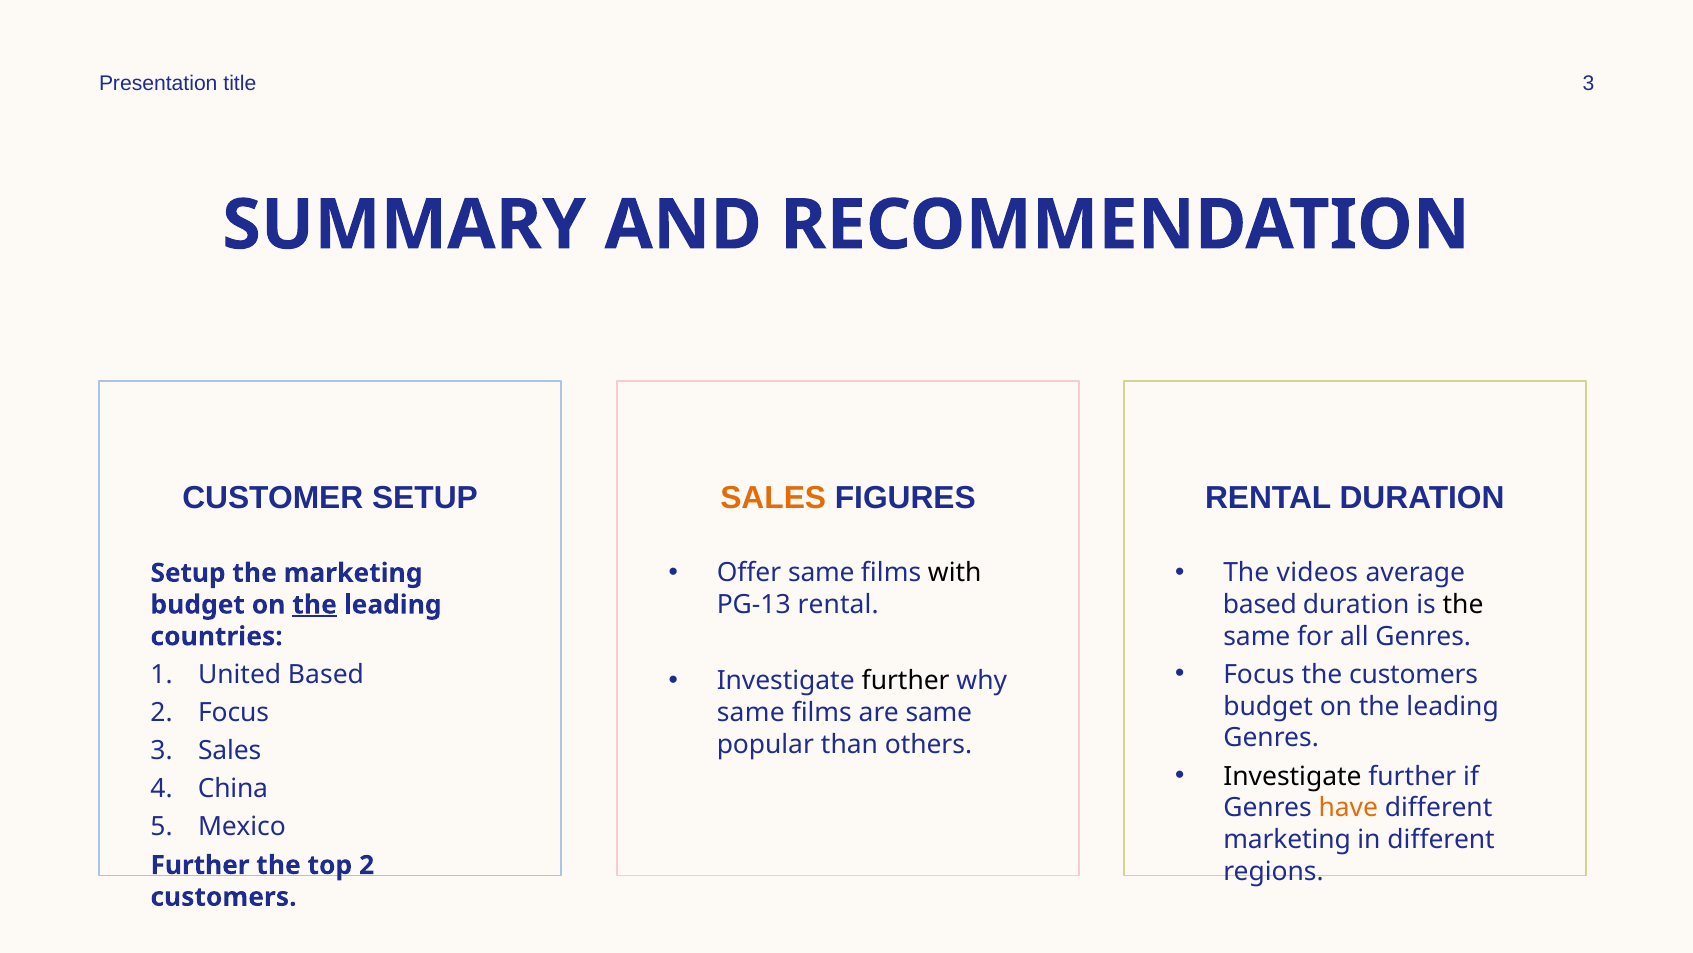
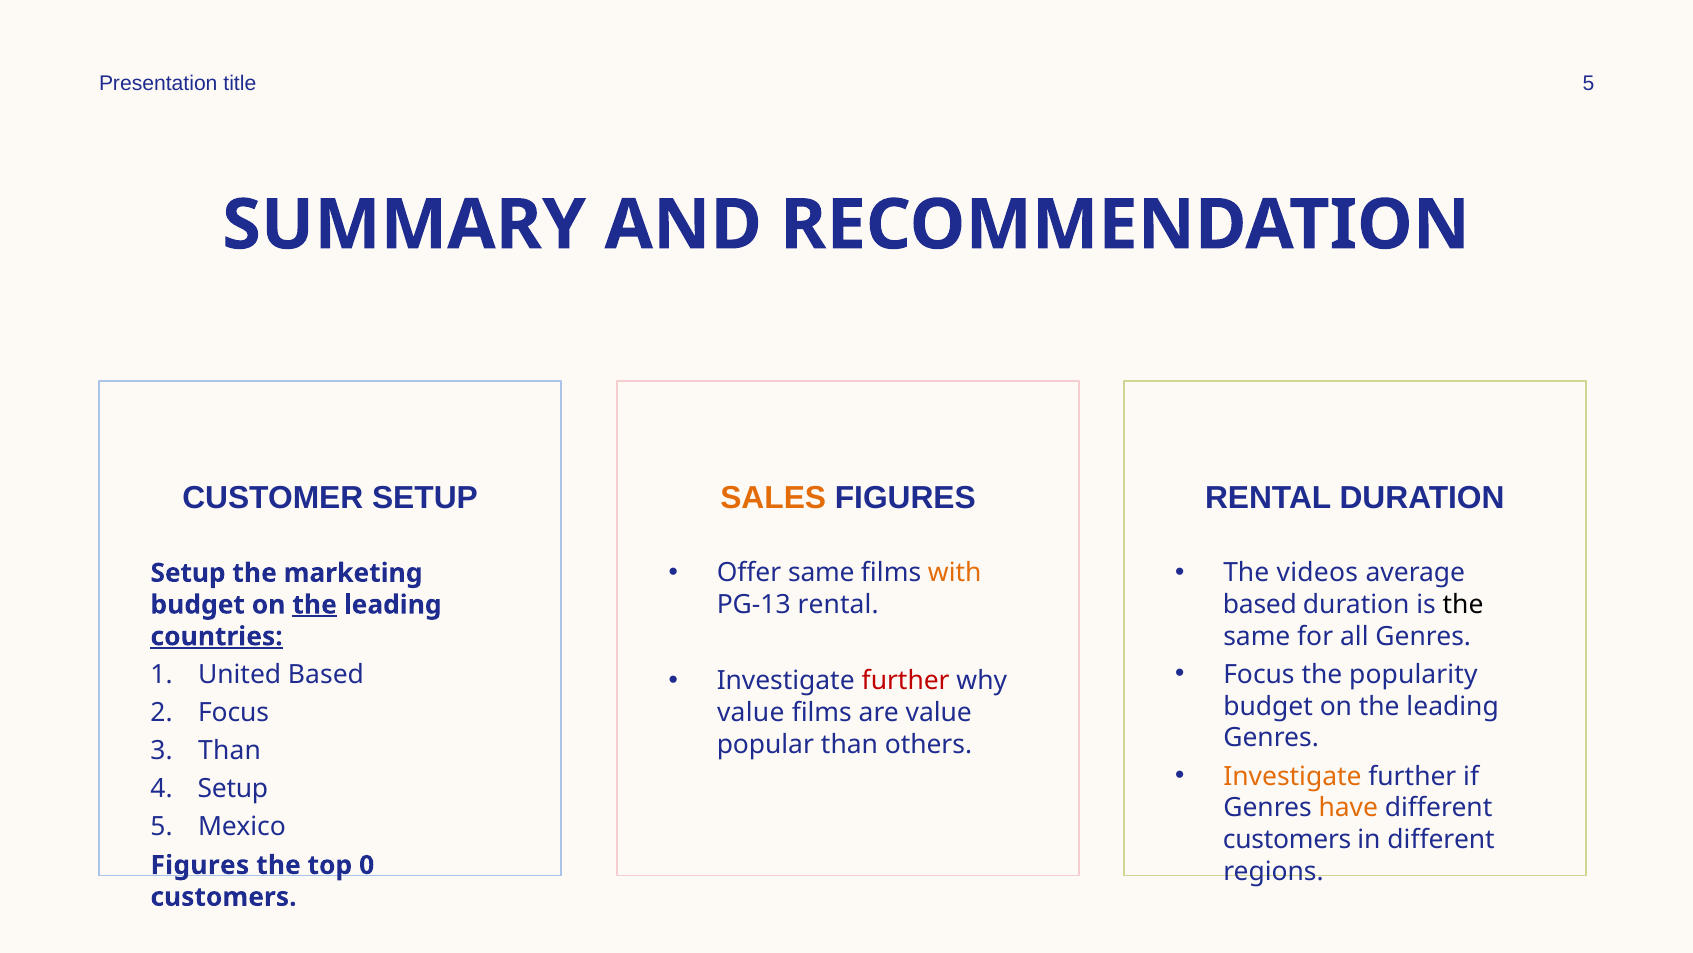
title 3: 3 -> 5
with colour: black -> orange
countries underline: none -> present
the customers: customers -> popularity
further at (906, 681) colour: black -> red
same at (751, 712): same -> value
are same: same -> value
Sales at (230, 750): Sales -> Than
Investigate at (1292, 776) colour: black -> orange
China at (233, 788): China -> Setup
marketing at (1287, 839): marketing -> customers
Further at (200, 865): Further -> Figures
top 2: 2 -> 0
